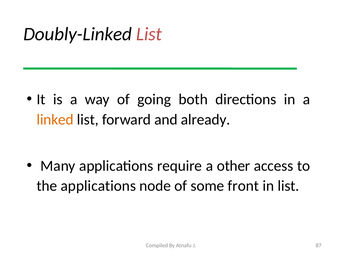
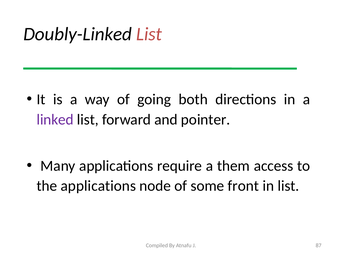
linked colour: orange -> purple
already: already -> pointer
other: other -> them
